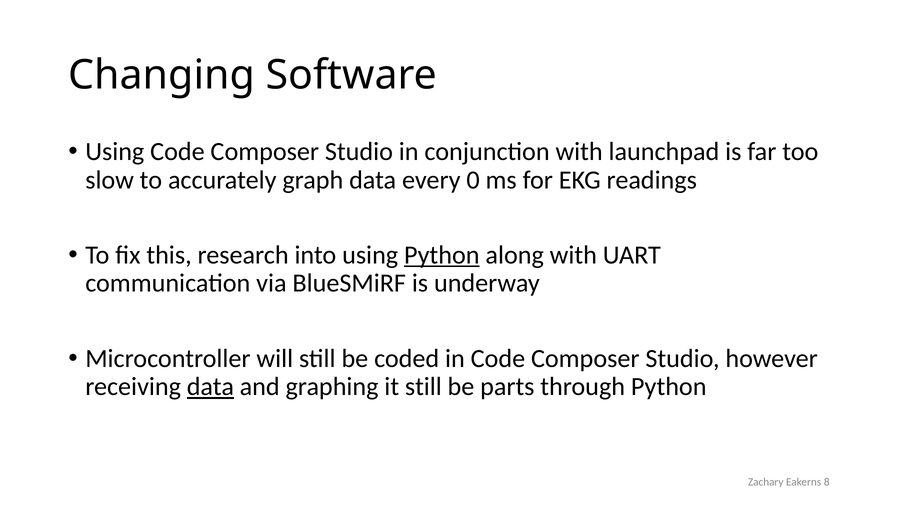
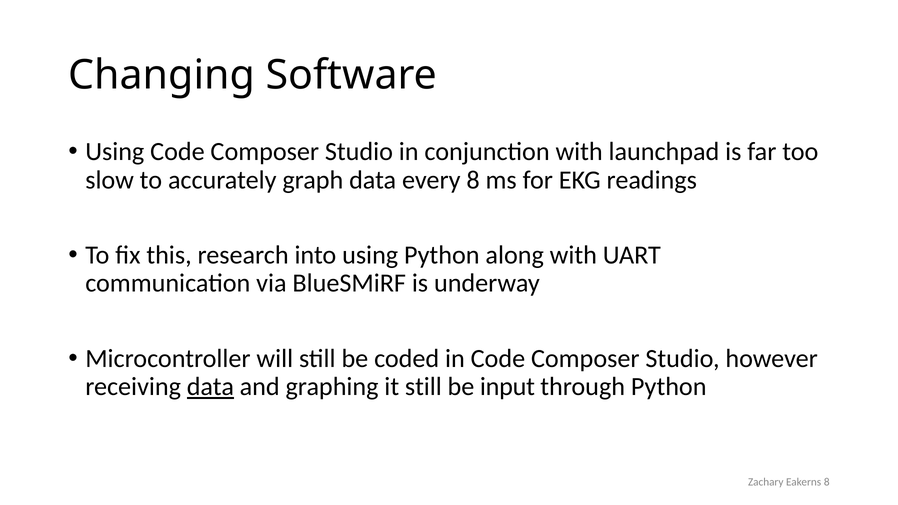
every 0: 0 -> 8
Python at (442, 255) underline: present -> none
parts: parts -> input
